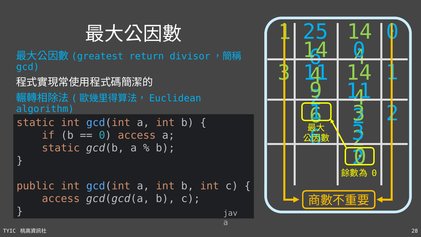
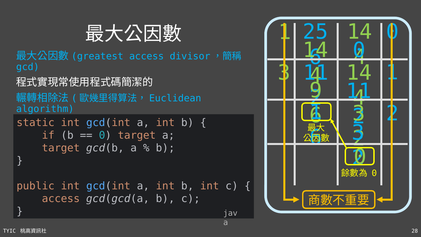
return at (147, 56): return -> access
0 access: access -> target
static at (61, 148): static -> target
